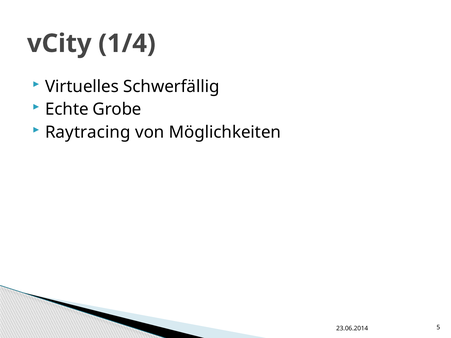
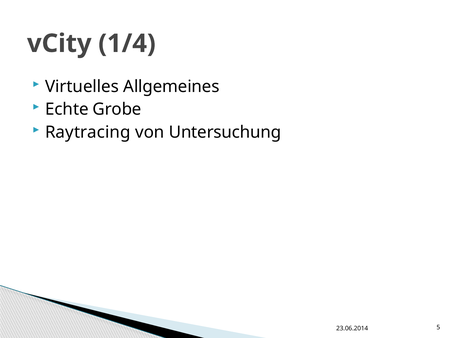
Schwerfällig: Schwerfällig -> Allgemeines
Möglichkeiten: Möglichkeiten -> Untersuchung
